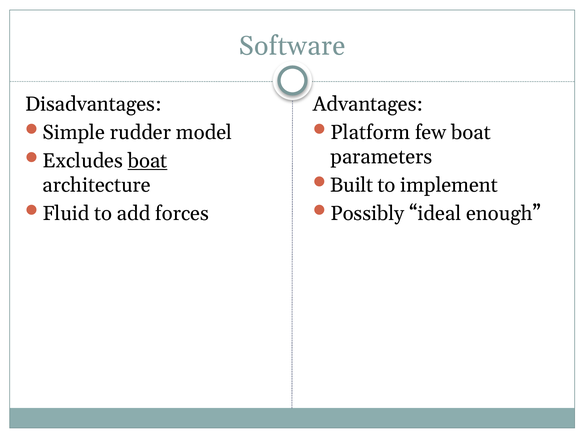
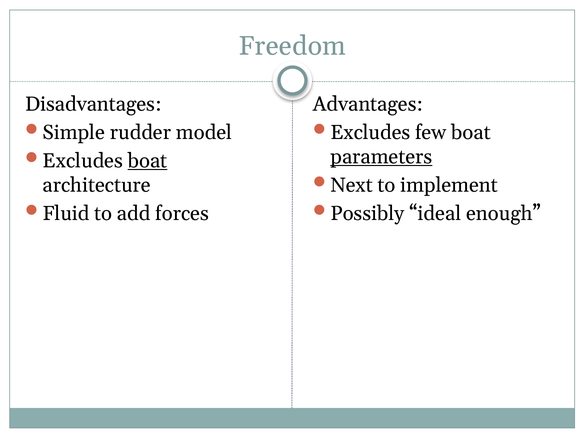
Software: Software -> Freedom
Platform at (370, 133): Platform -> Excludes
parameters underline: none -> present
Built: Built -> Next
